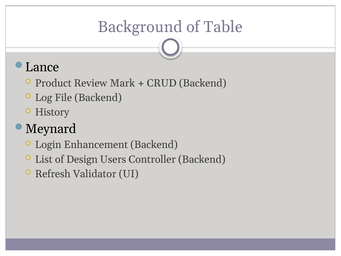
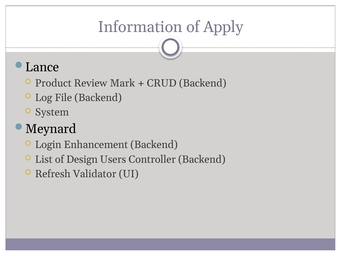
Background: Background -> Information
Table: Table -> Apply
History: History -> System
